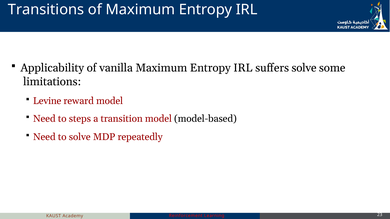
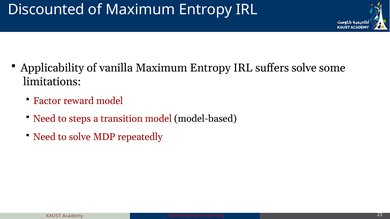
Transitions: Transitions -> Discounted
Levine: Levine -> Factor
